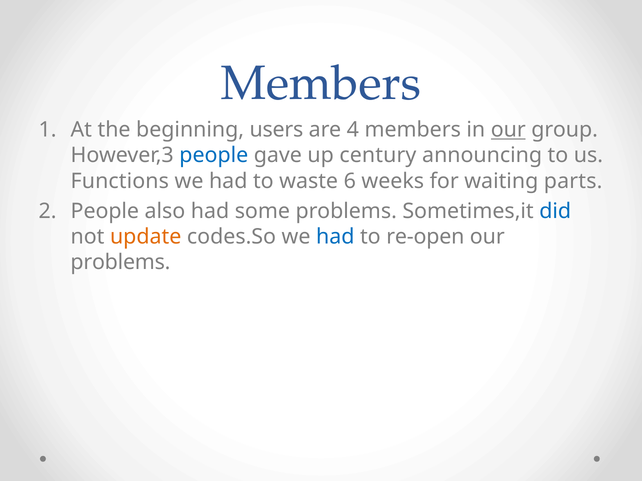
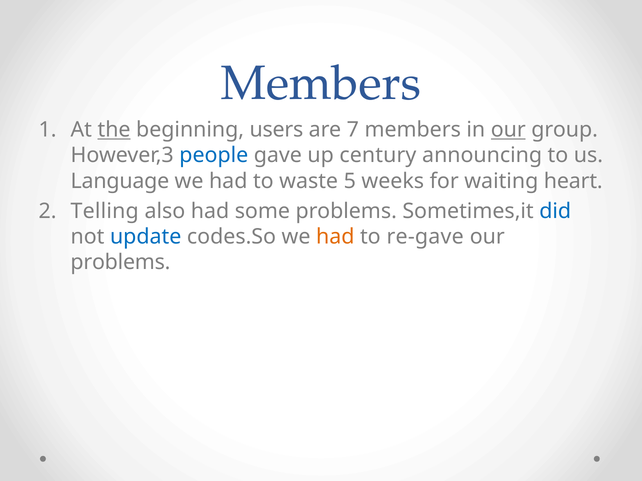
the underline: none -> present
4: 4 -> 7
Functions: Functions -> Language
6: 6 -> 5
parts: parts -> heart
People at (105, 211): People -> Telling
update colour: orange -> blue
had at (335, 237) colour: blue -> orange
re-open: re-open -> re-gave
